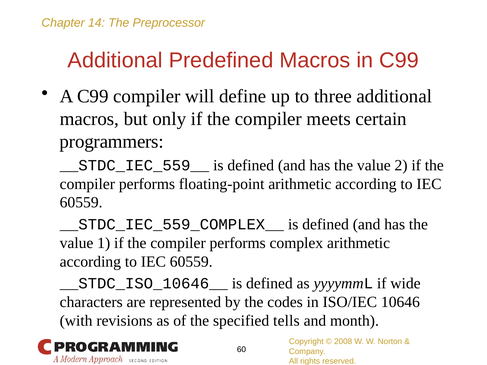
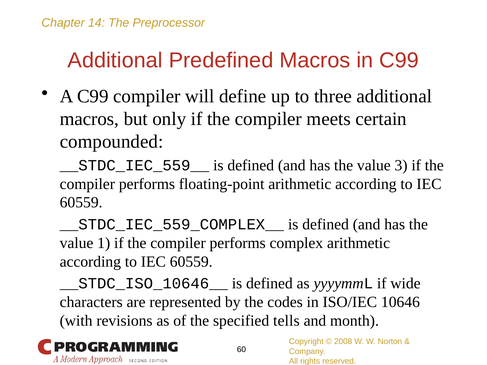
programmers: programmers -> compounded
2: 2 -> 3
